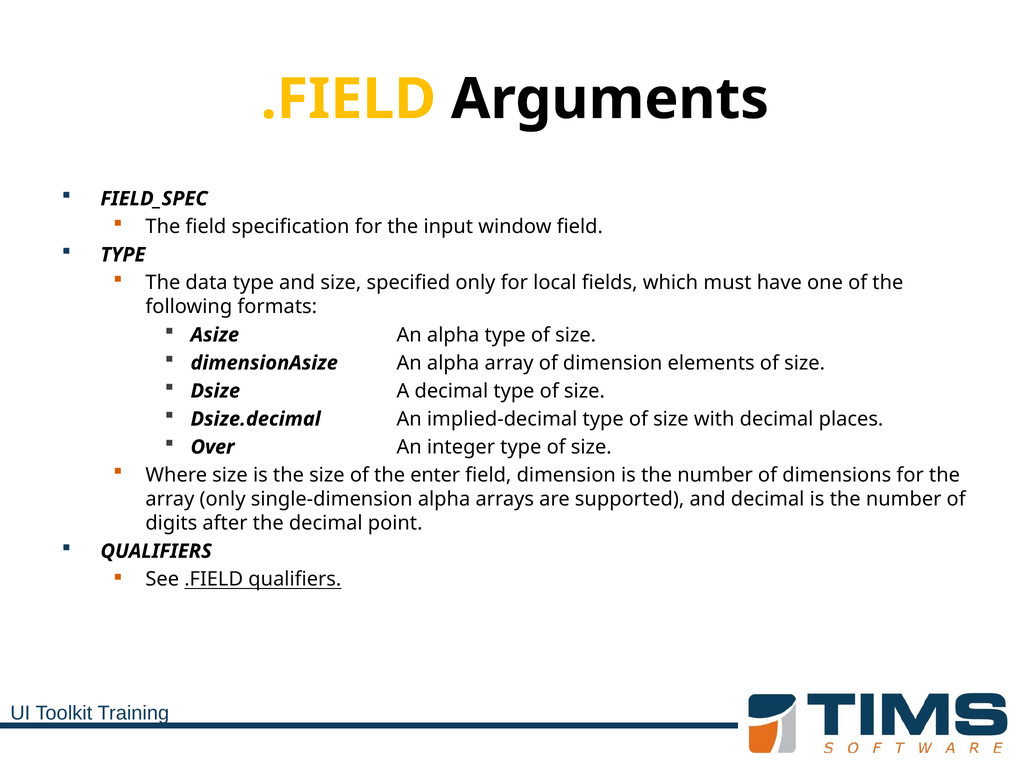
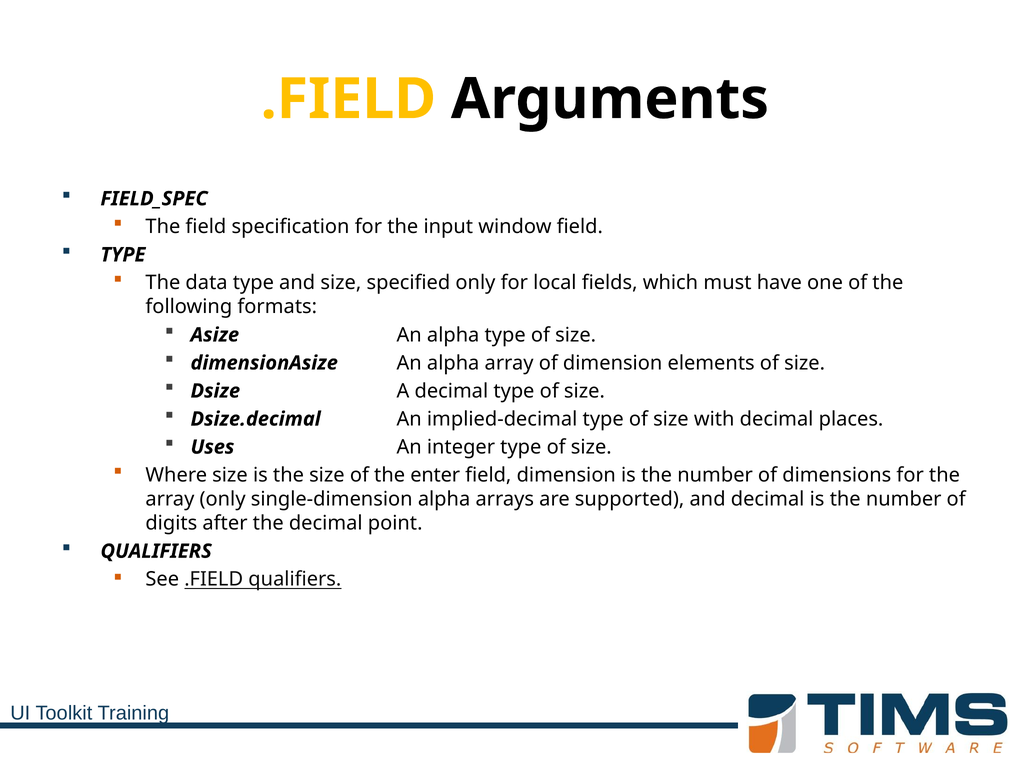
Over: Over -> Uses
